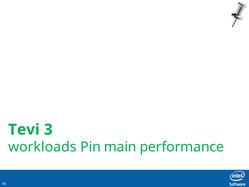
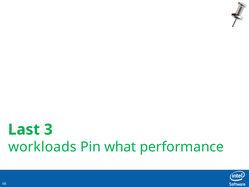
Tevi: Tevi -> Last
main: main -> what
